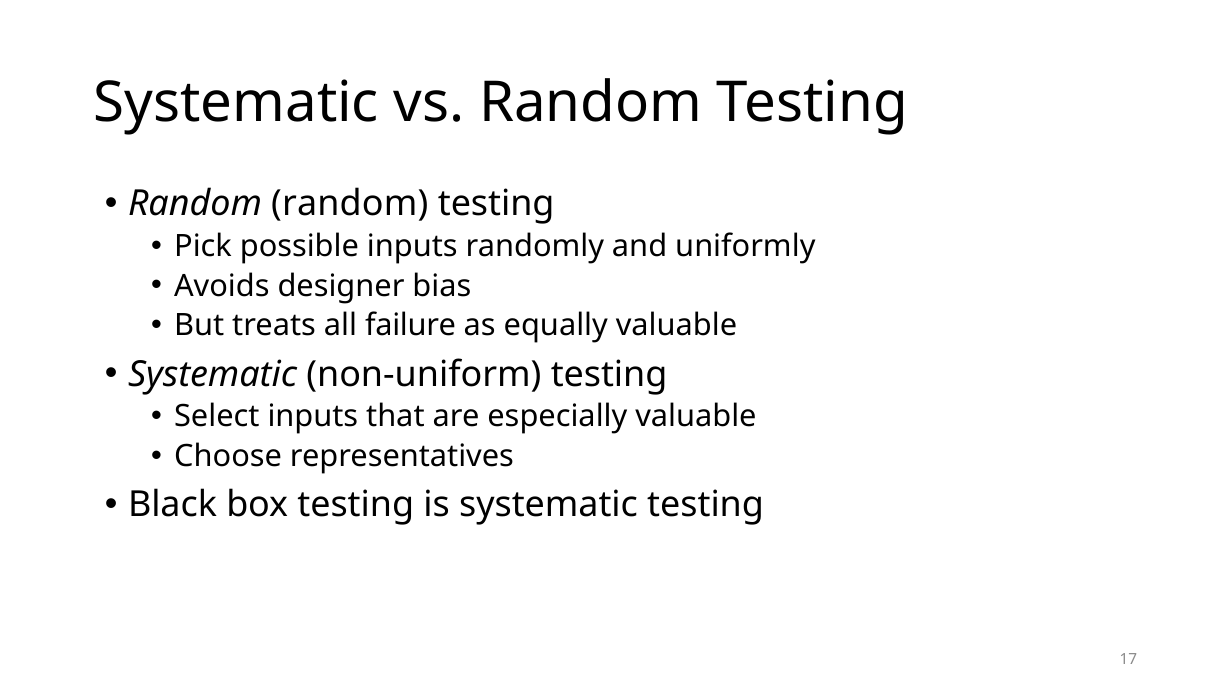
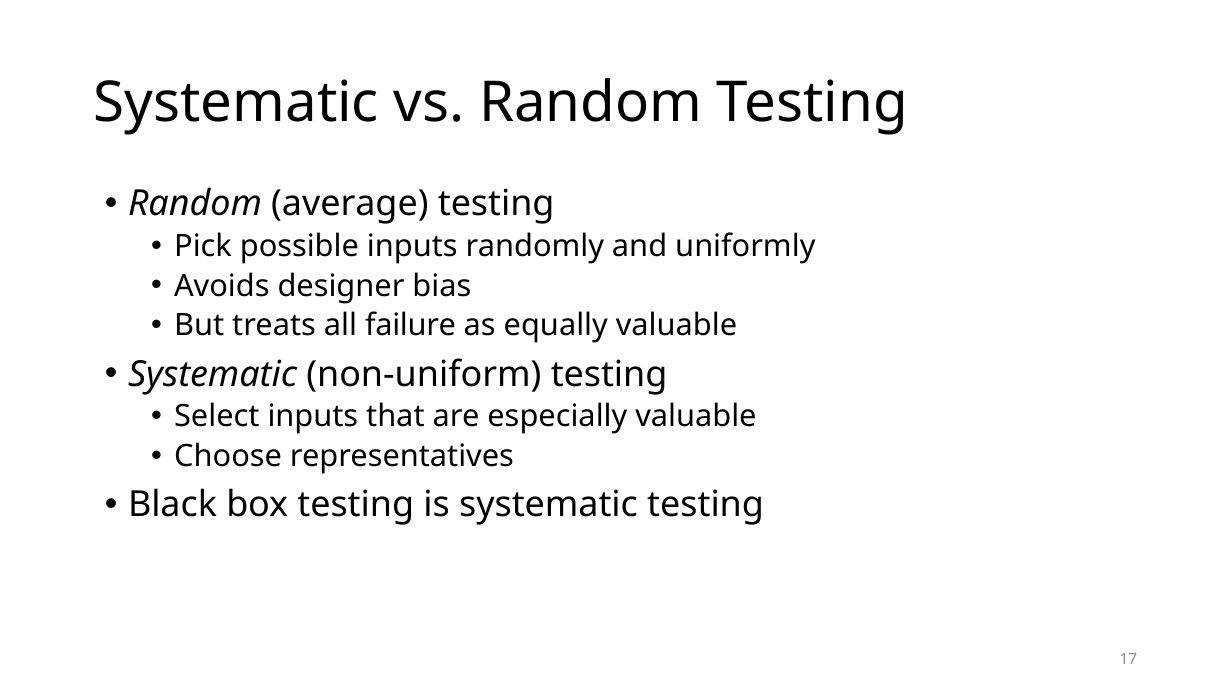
Random random: random -> average
